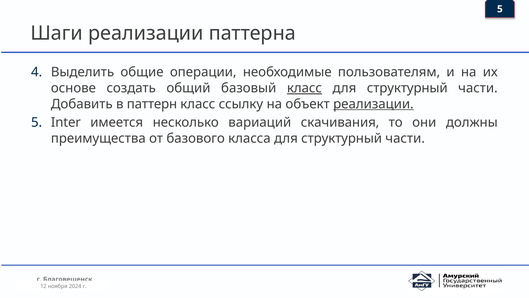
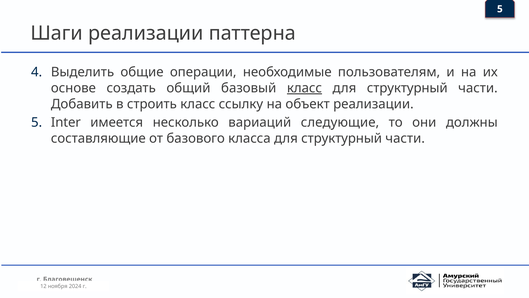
паттерн: паттерн -> строить
реализации at (373, 104) underline: present -> none
скачивания: скачивания -> следующие
преимущества: преимущества -> составляющие
